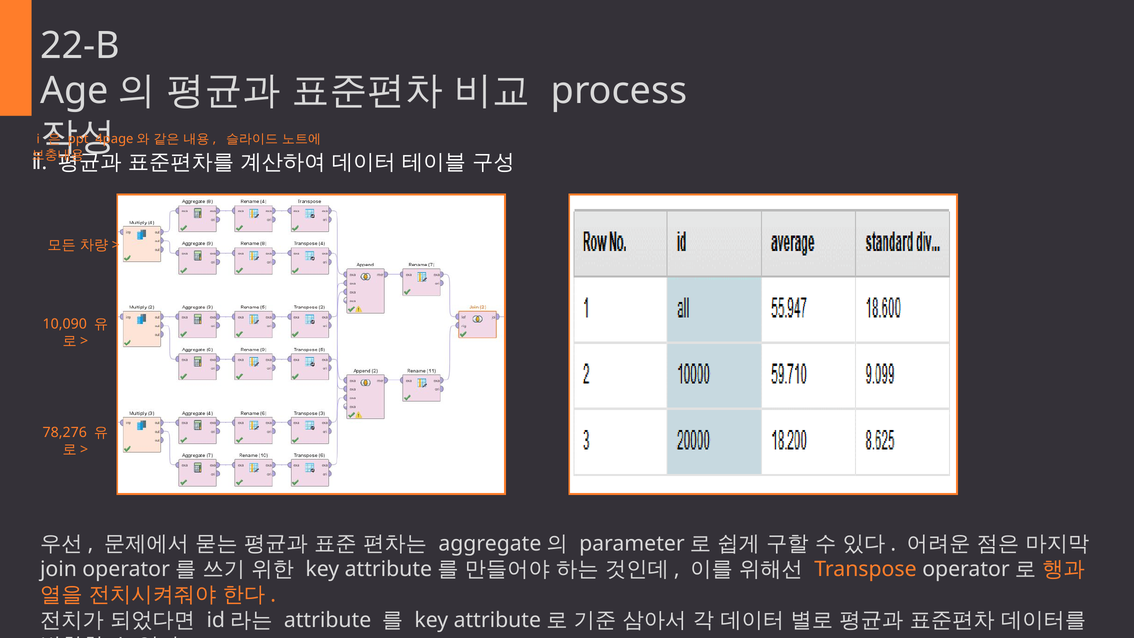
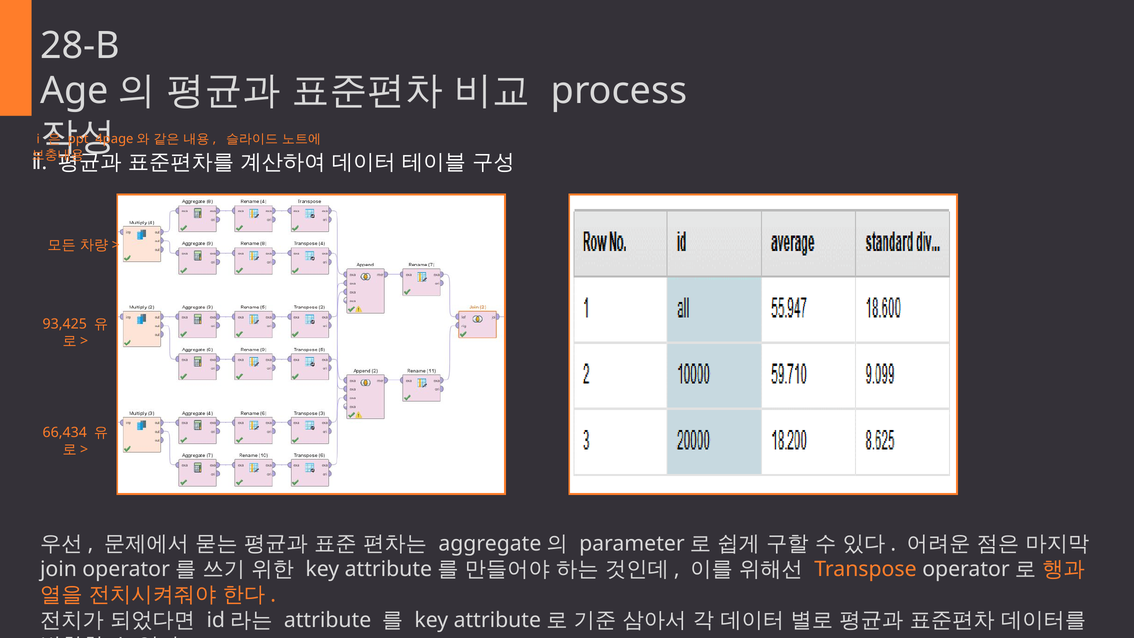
22-B: 22-B -> 28-B
10,090: 10,090 -> 93,425
78,276: 78,276 -> 66,434
